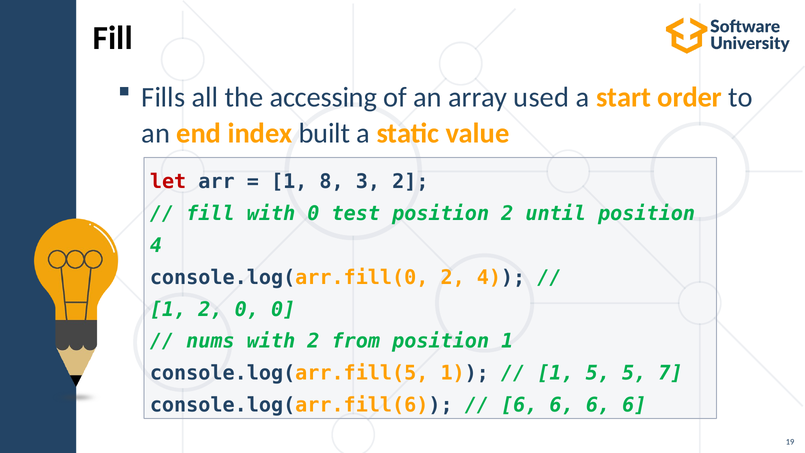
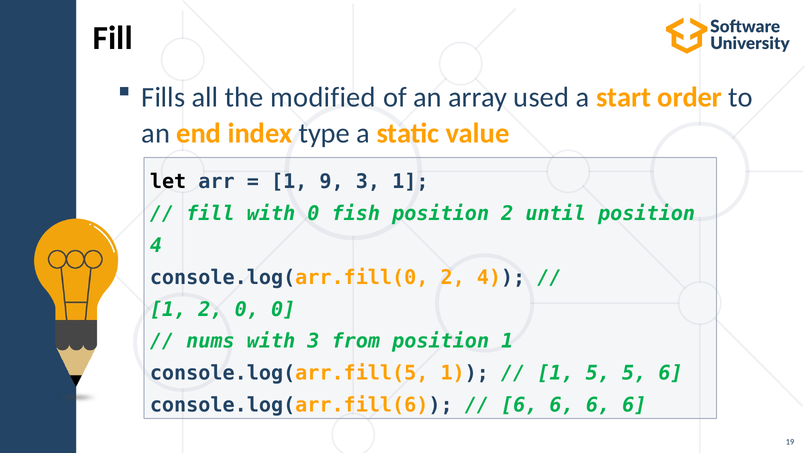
accessing: accessing -> modified
built: built -> type
let colour: red -> black
8: 8 -> 9
3 2: 2 -> 1
test: test -> fish
with 2: 2 -> 3
5 7: 7 -> 6
